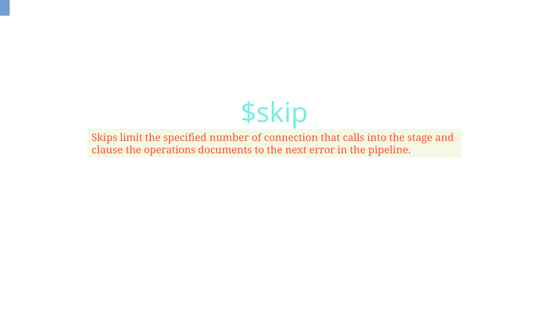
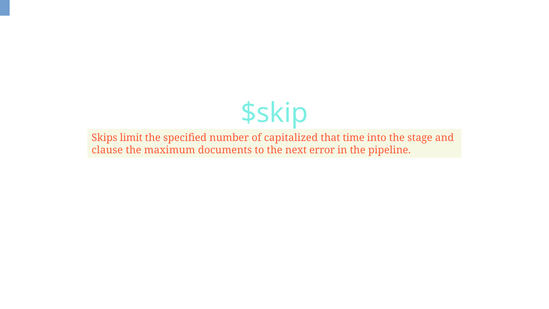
connection: connection -> capitalized
calls: calls -> time
operations: operations -> maximum
